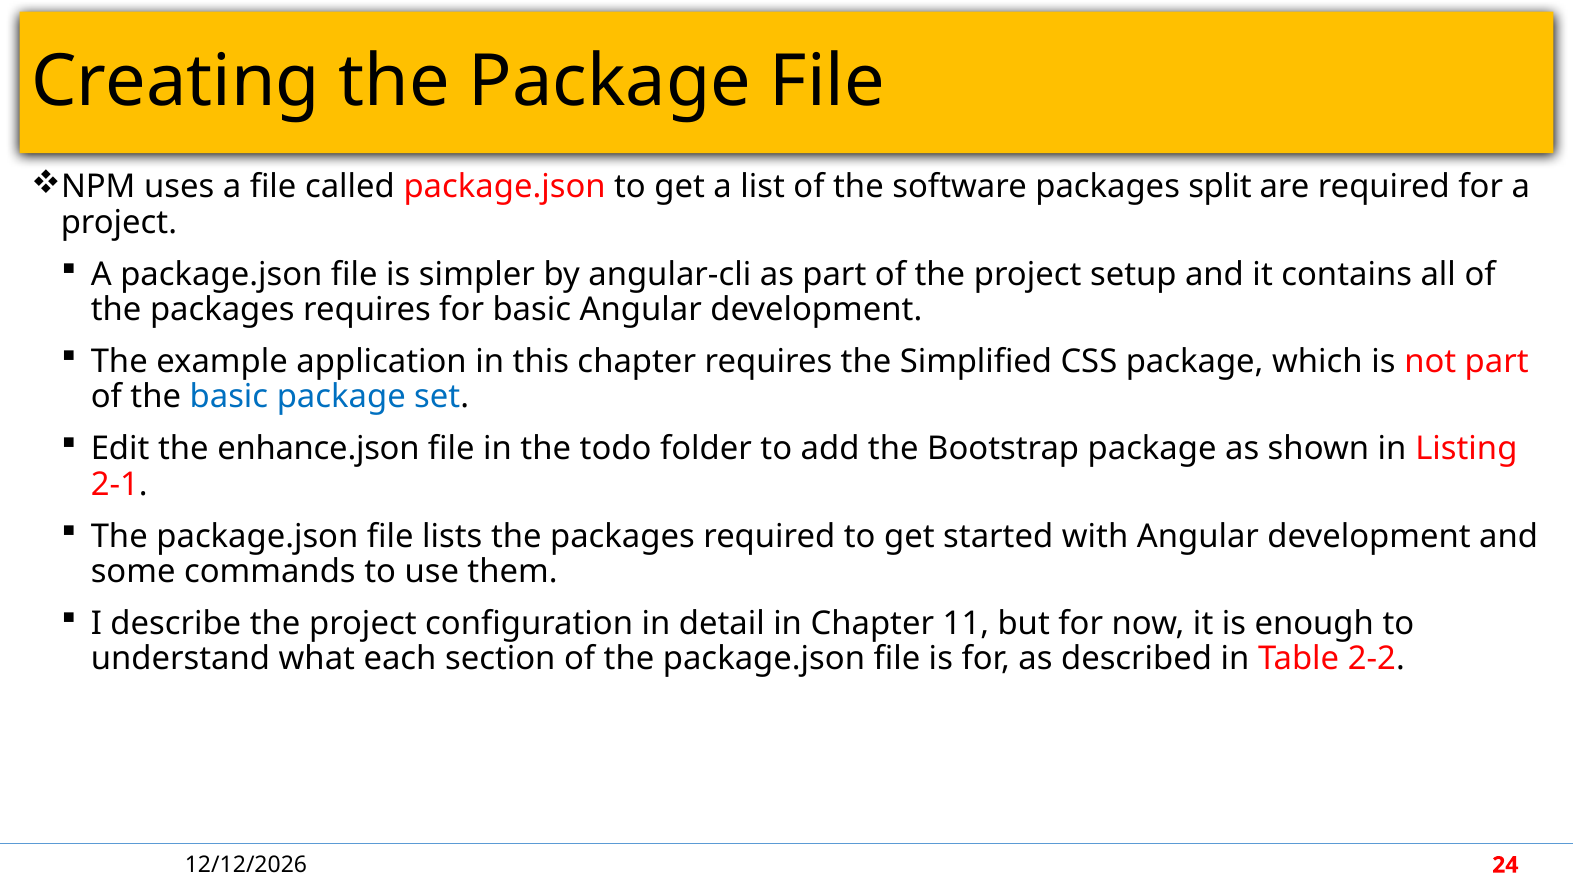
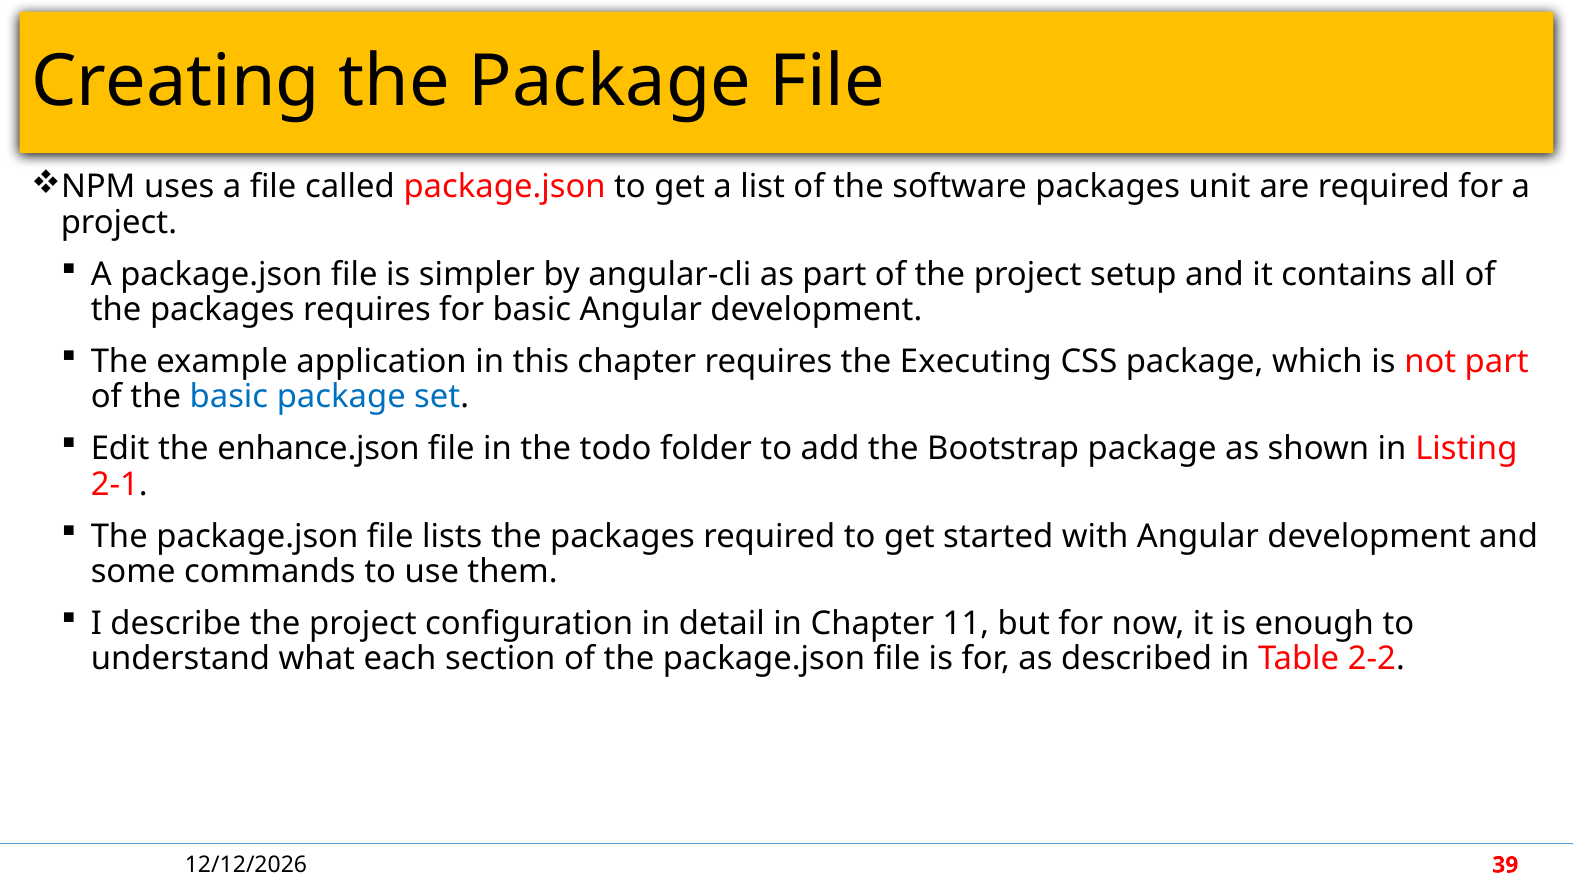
split: split -> unit
Simplified: Simplified -> Executing
24: 24 -> 39
